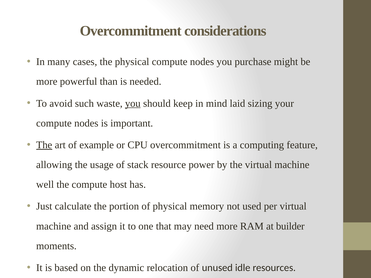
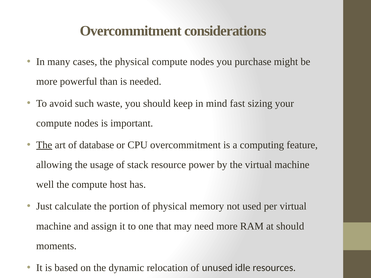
you at (133, 103) underline: present -> none
laid: laid -> fast
example: example -> database
at builder: builder -> should
